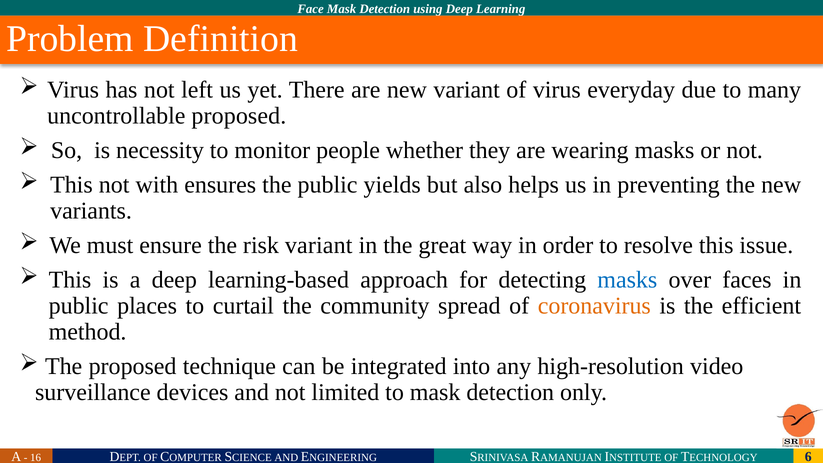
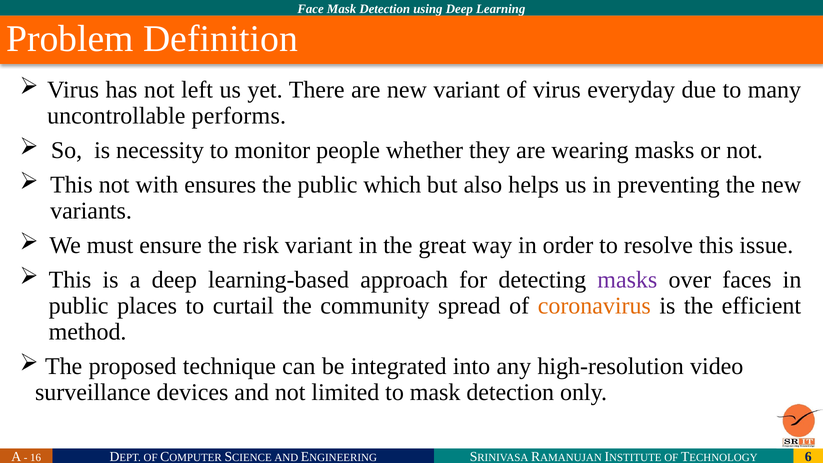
uncontrollable proposed: proposed -> performs
yields: yields -> which
masks at (627, 280) colour: blue -> purple
